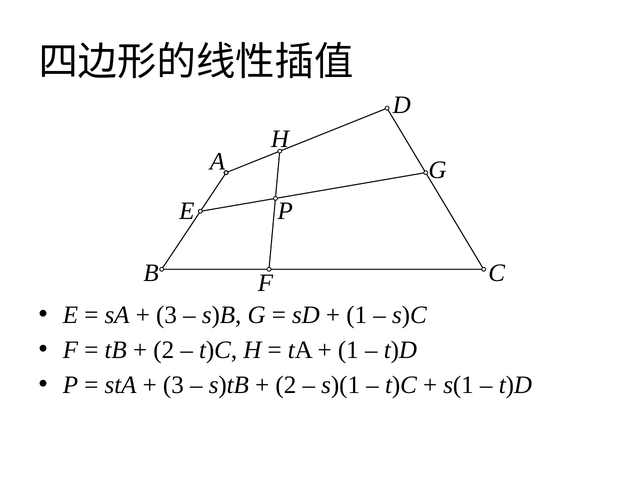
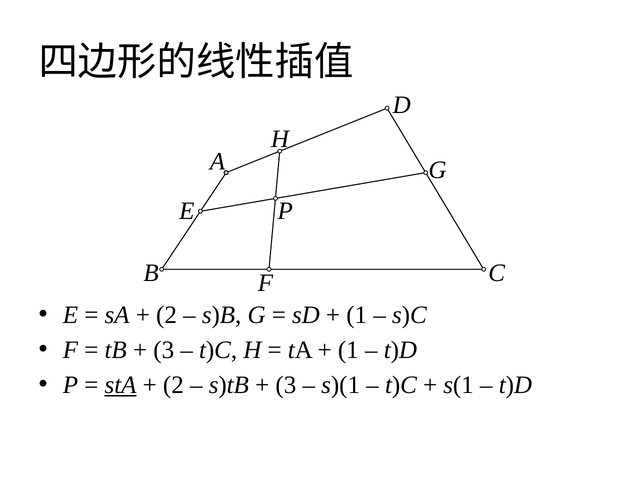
3 at (167, 315): 3 -> 2
2 at (164, 350): 2 -> 3
stA underline: none -> present
3 at (173, 385): 3 -> 2
2 at (286, 385): 2 -> 3
